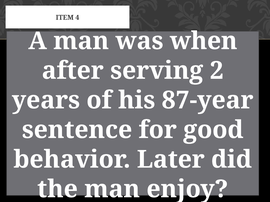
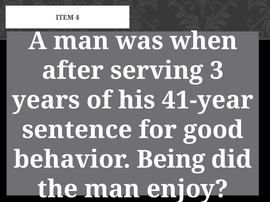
2: 2 -> 3
87-year: 87-year -> 41-year
Later: Later -> Being
